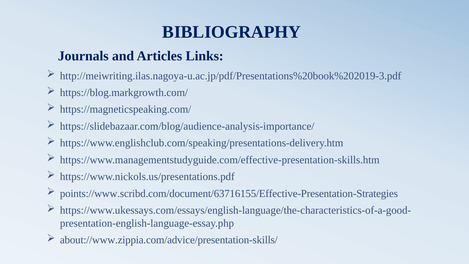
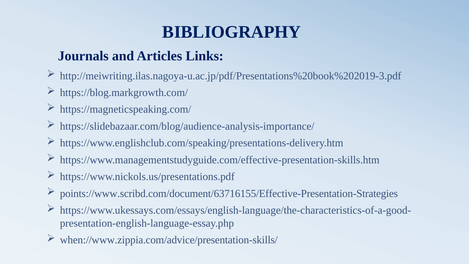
about://www.zippia.com/advice/presentation-skills/: about://www.zippia.com/advice/presentation-skills/ -> when://www.zippia.com/advice/presentation-skills/
